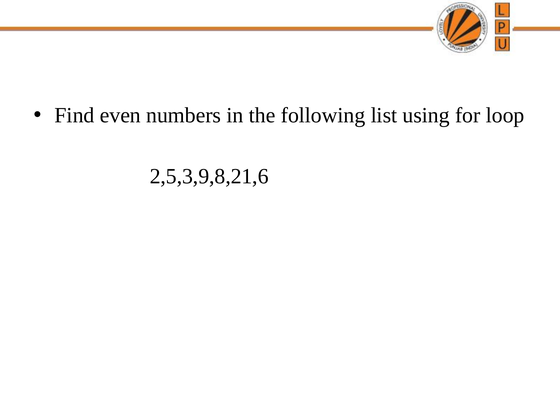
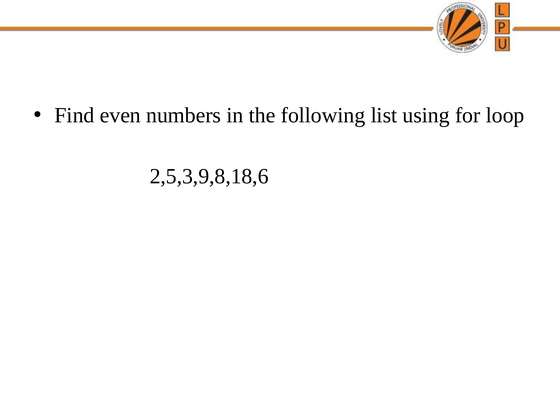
2,5,3,9,8,21,6: 2,5,3,9,8,21,6 -> 2,5,3,9,8,18,6
